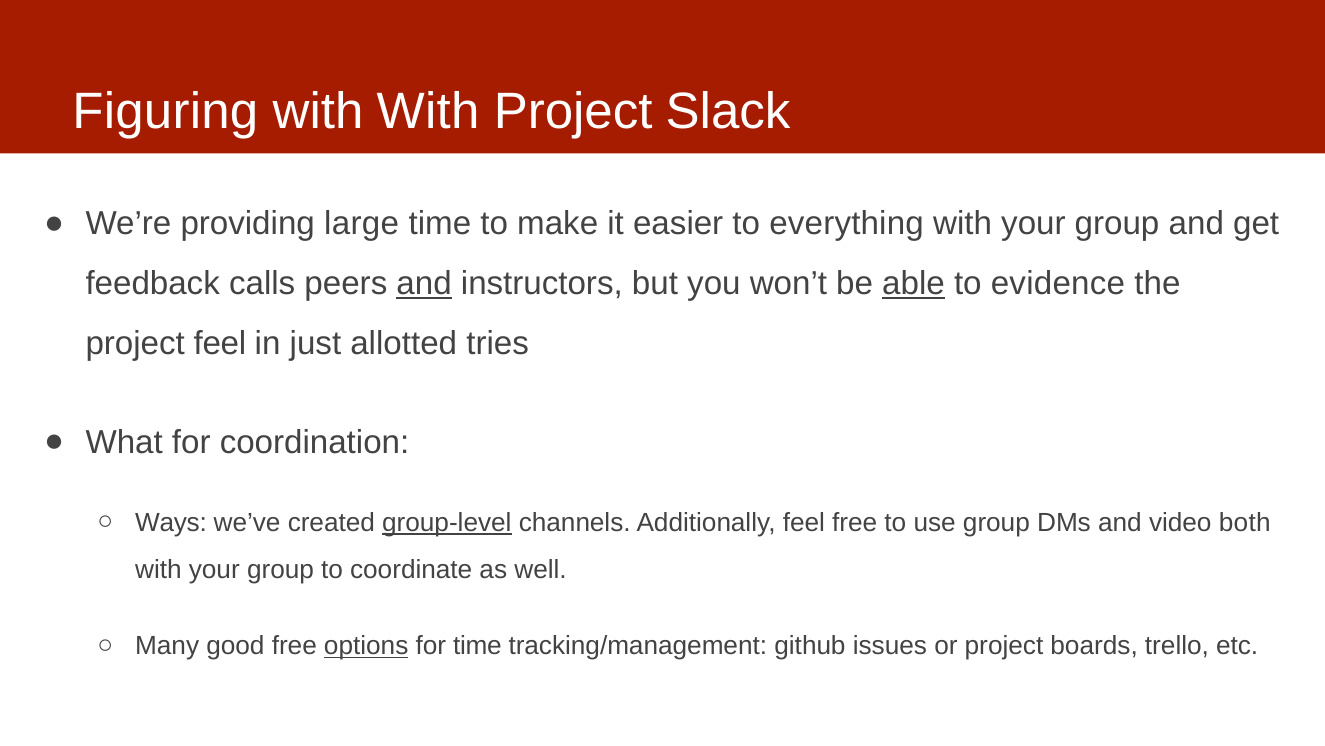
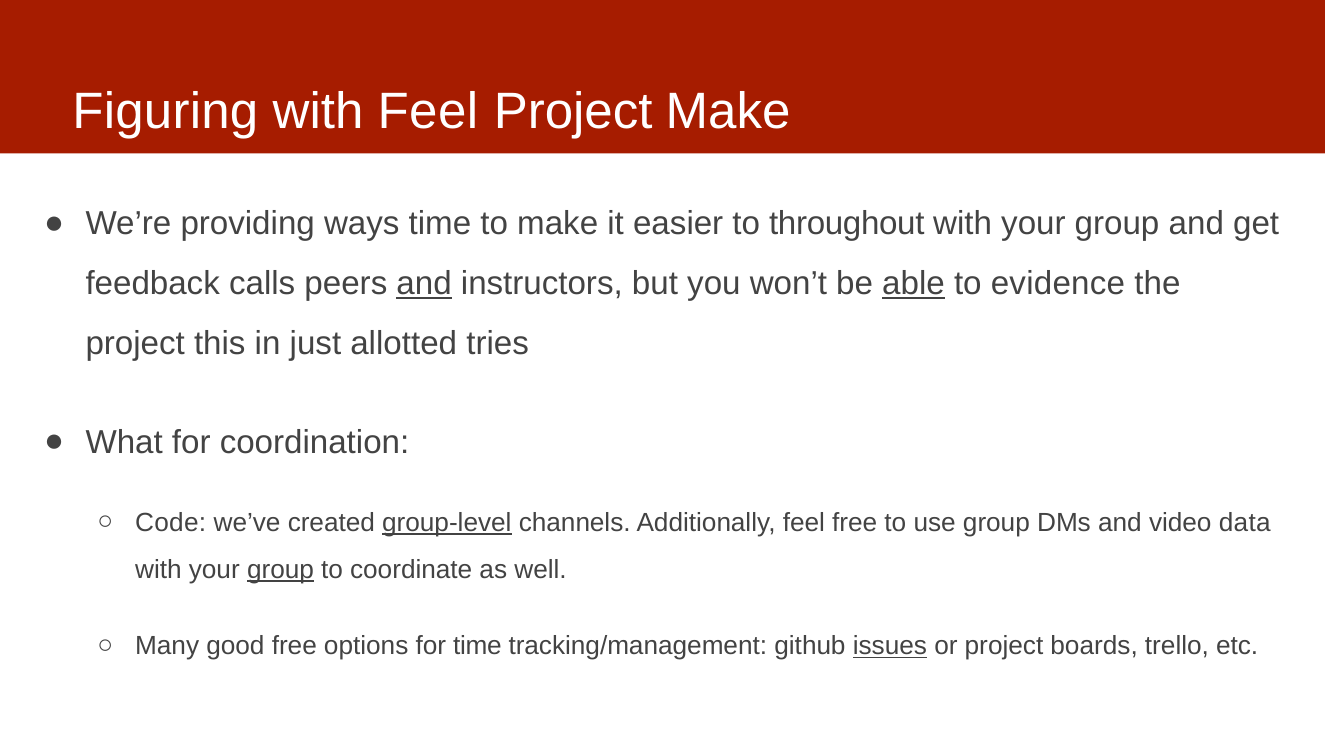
with With: With -> Feel
Project Slack: Slack -> Make
large: large -> ways
everything: everything -> throughout
project feel: feel -> this
Ways: Ways -> Code
both: both -> data
group at (280, 569) underline: none -> present
options underline: present -> none
issues underline: none -> present
